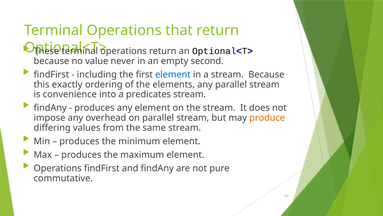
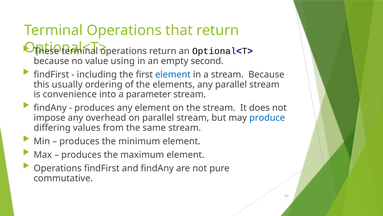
never: never -> using
exactly: exactly -> usually
predicates: predicates -> parameter
produce colour: orange -> blue
